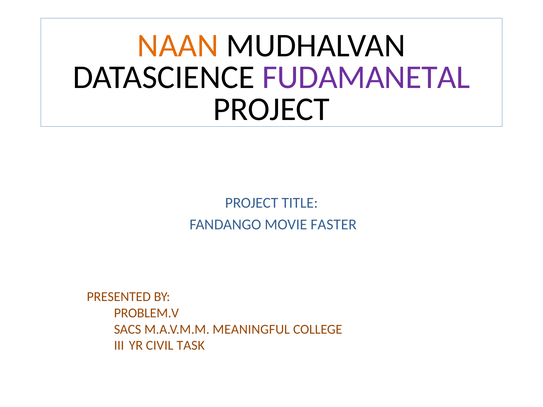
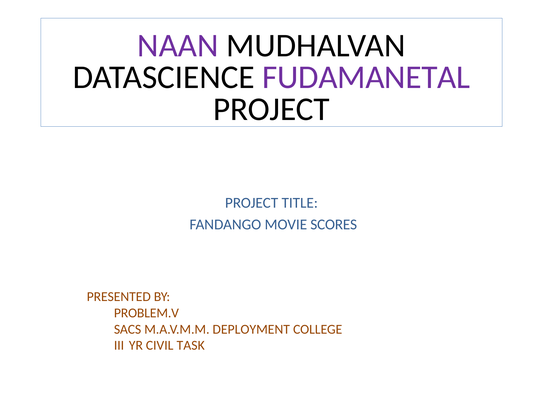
NAAN colour: orange -> purple
FASTER: FASTER -> SCORES
MEANINGFUL: MEANINGFUL -> DEPLOYMENT
